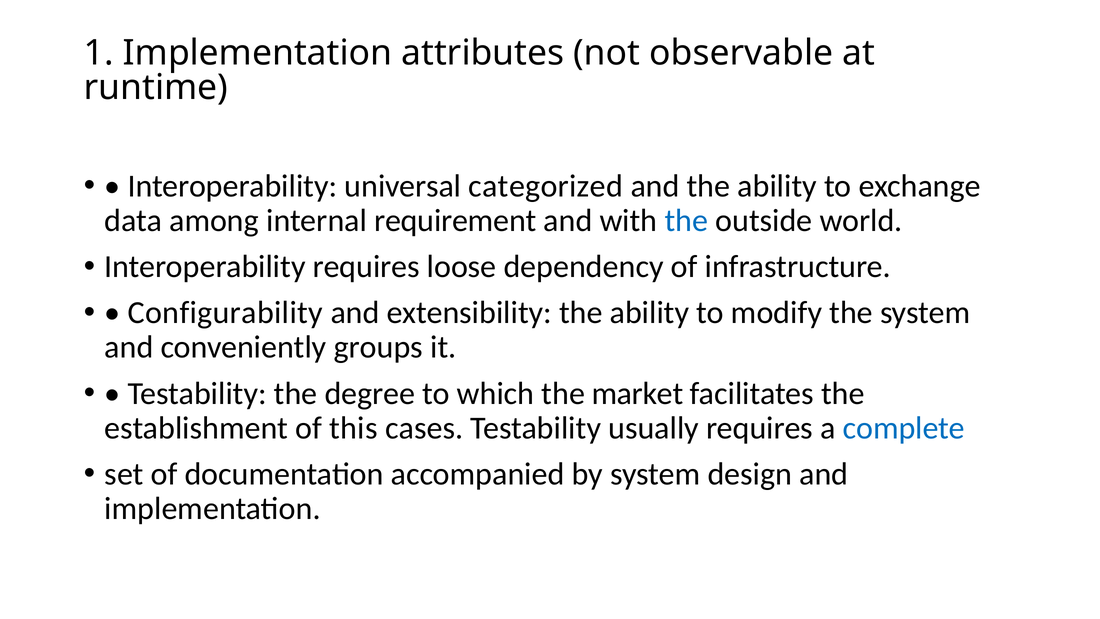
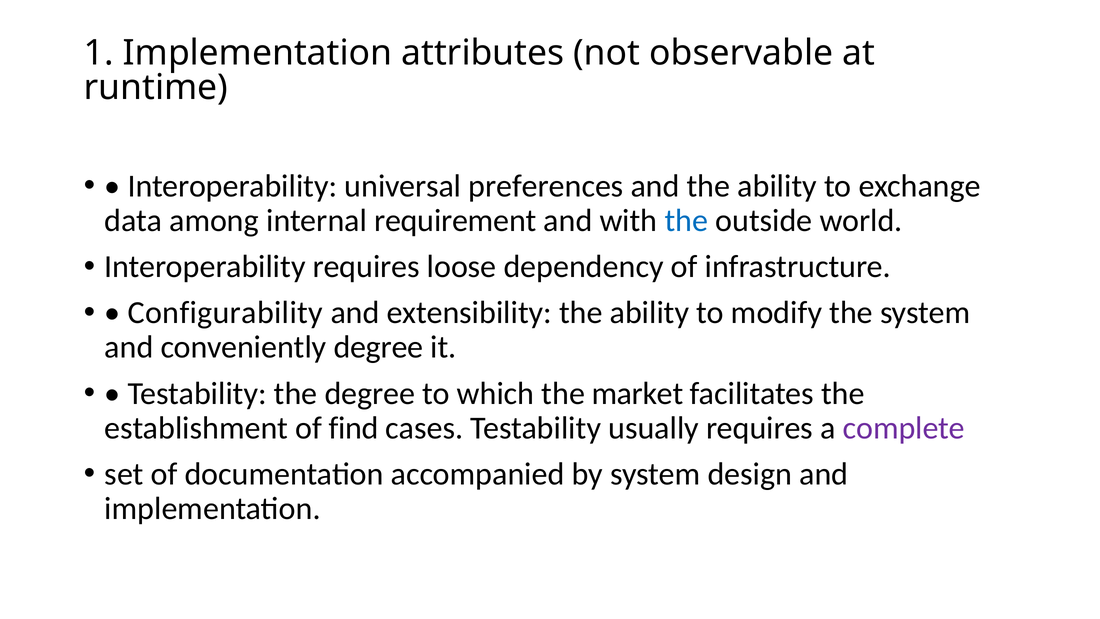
categorized: categorized -> preferences
conveniently groups: groups -> degree
this: this -> find
complete colour: blue -> purple
